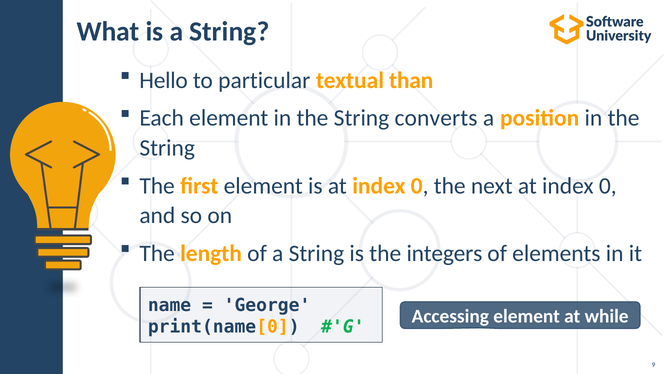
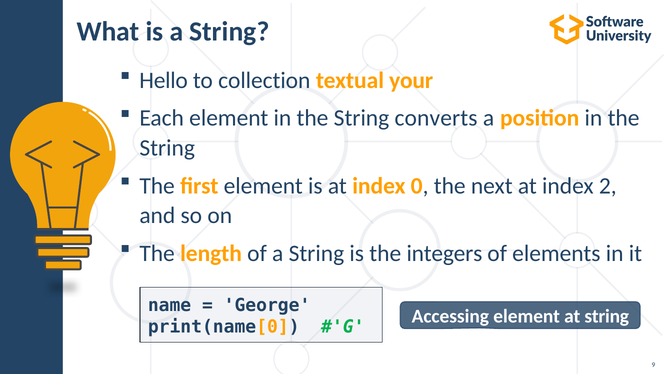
particular: particular -> collection
than: than -> your
next at index 0: 0 -> 2
at while: while -> string
